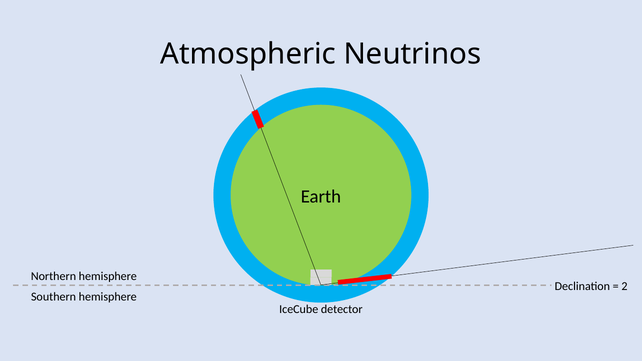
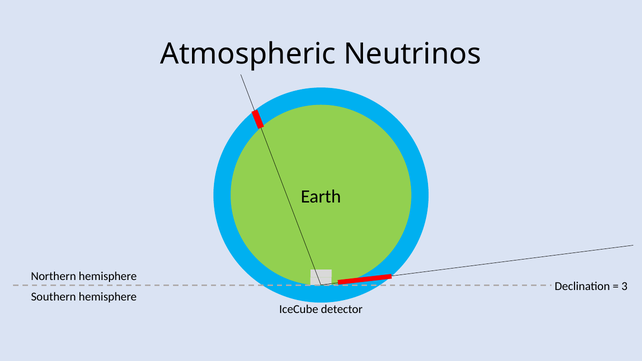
2: 2 -> 3
